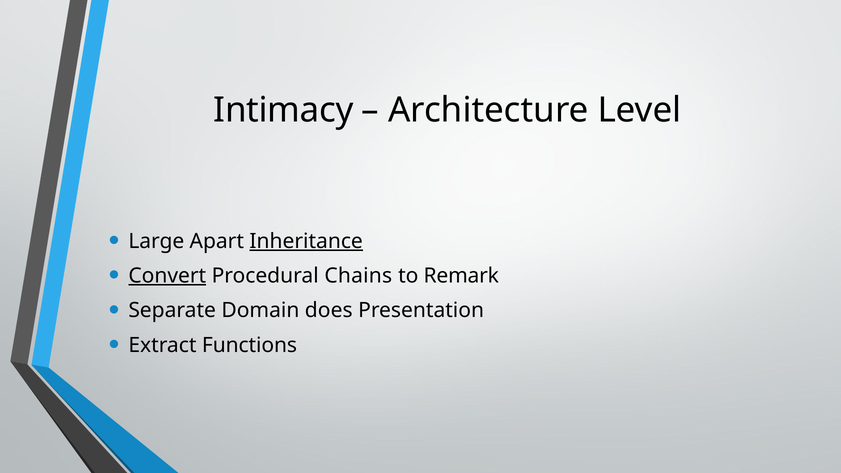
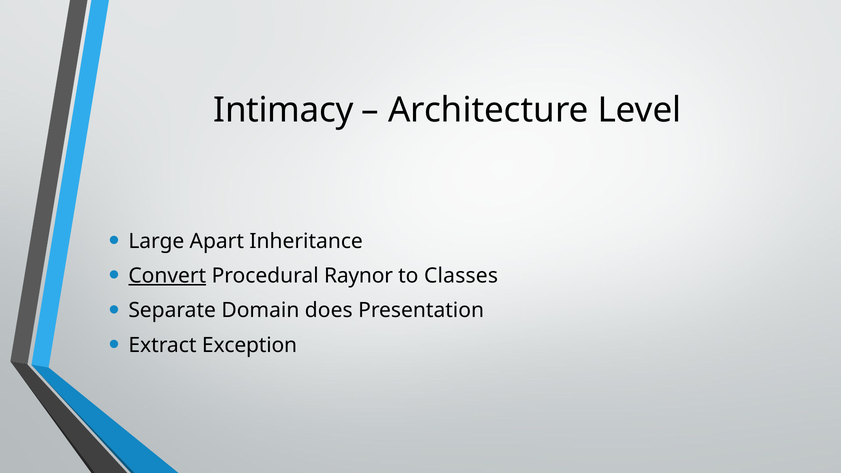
Inheritance underline: present -> none
Chains: Chains -> Raynor
Remark: Remark -> Classes
Functions: Functions -> Exception
